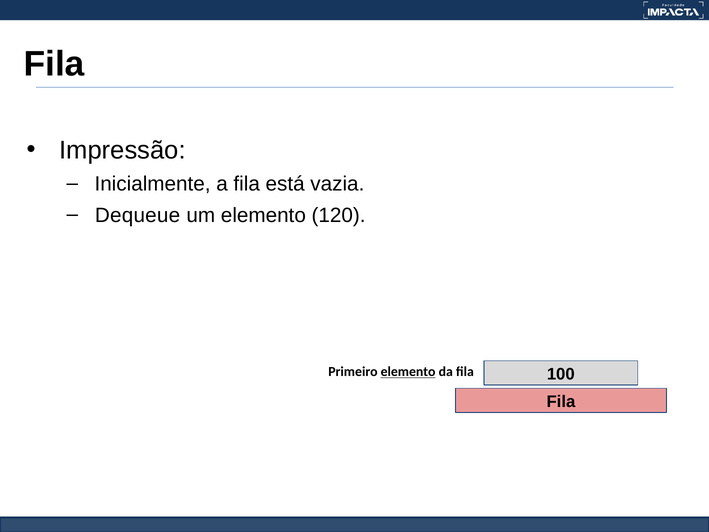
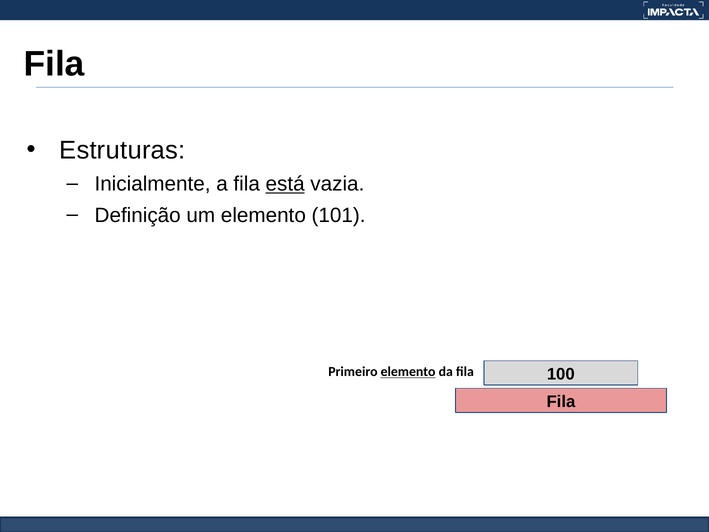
Impressão: Impressão -> Estruturas
está underline: none -> present
Dequeue: Dequeue -> Definição
120: 120 -> 101
